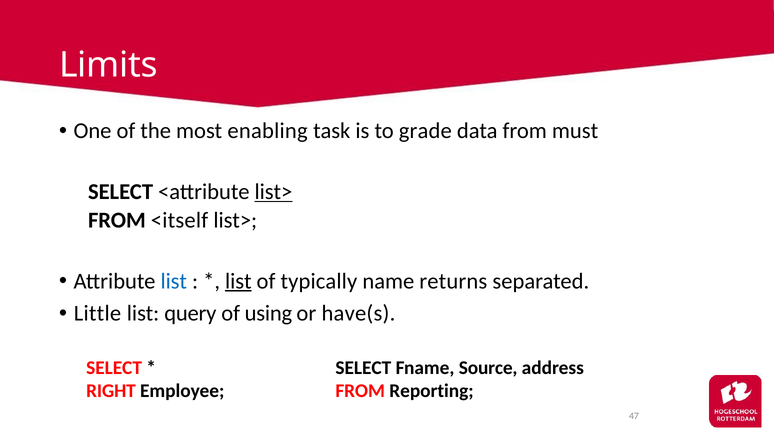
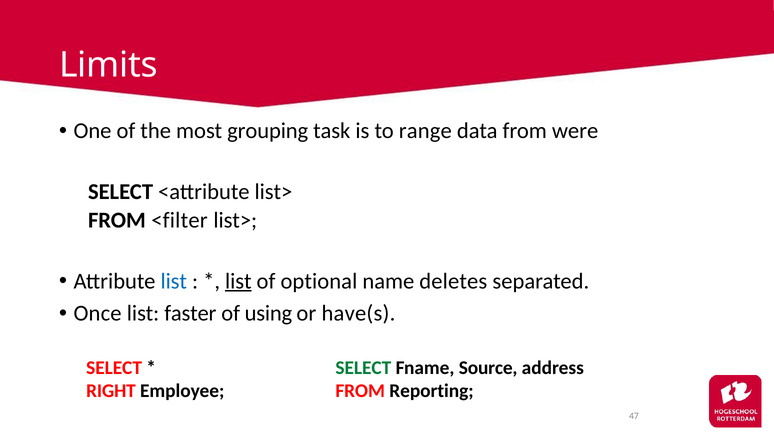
enabling: enabling -> grouping
grade: grade -> range
must: must -> were
list> at (273, 192) underline: present -> none
<itself: <itself -> <filter
typically: typically -> optional
returns: returns -> deletes
Little: Little -> Once
query: query -> faster
SELECT at (363, 367) colour: black -> green
